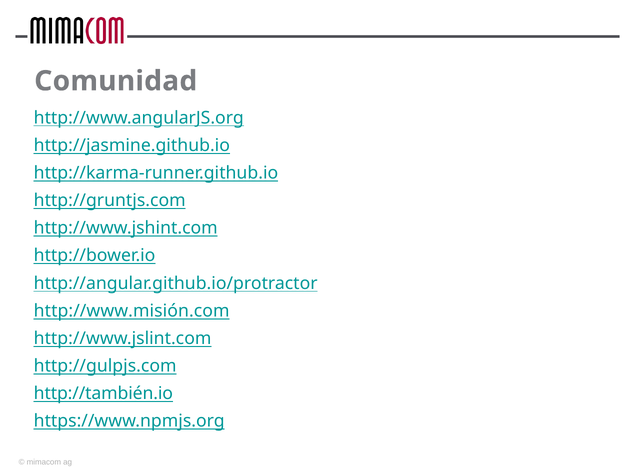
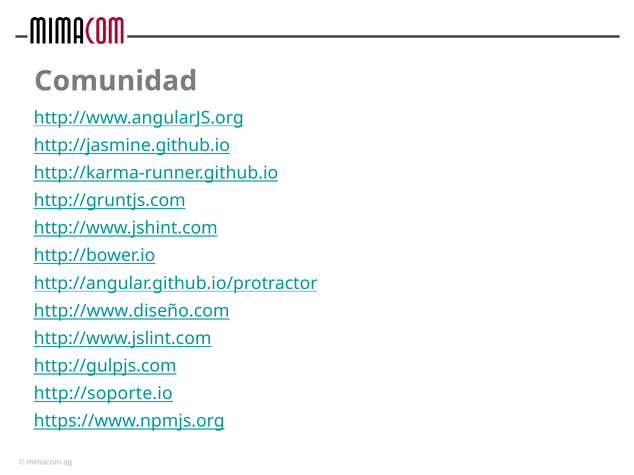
http://www.misión.com: http://www.misión.com -> http://www.diseño.com
http://también.io: http://también.io -> http://soporte.io
